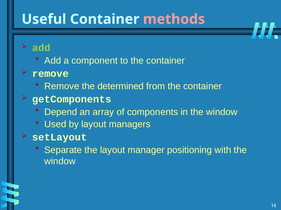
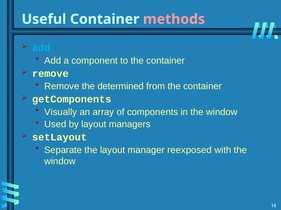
add at (41, 48) colour: light green -> light blue
Depend: Depend -> Visually
positioning: positioning -> reexposed
